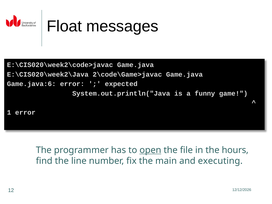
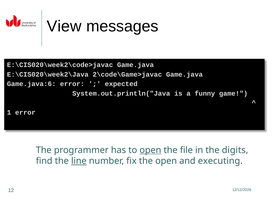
Float: Float -> View
hours: hours -> digits
line underline: none -> present
the main: main -> open
